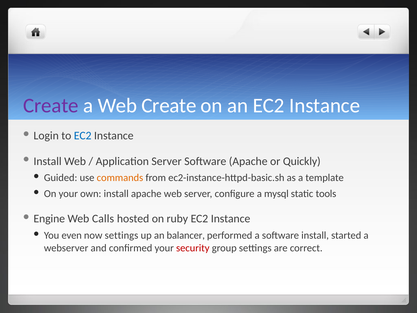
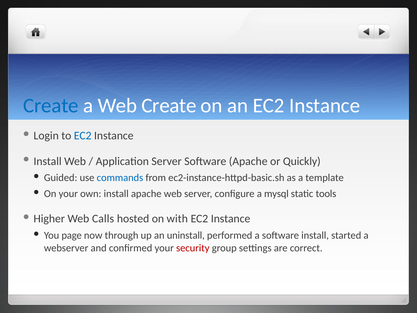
Create at (51, 105) colour: purple -> blue
commands colour: orange -> blue
Engine: Engine -> Higher
ruby: ruby -> with
even: even -> page
now settings: settings -> through
balancer: balancer -> uninstall
